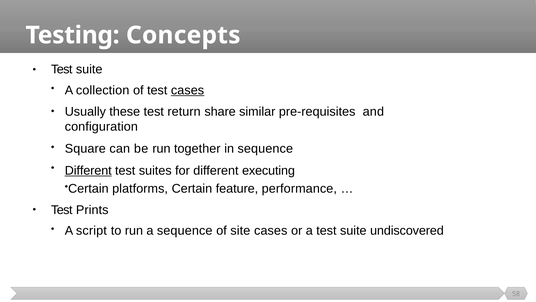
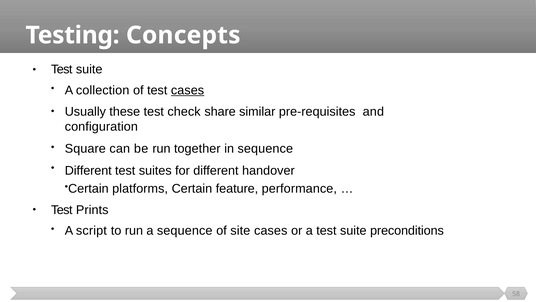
return: return -> check
Different at (88, 170) underline: present -> none
executing: executing -> handover
undiscovered: undiscovered -> preconditions
